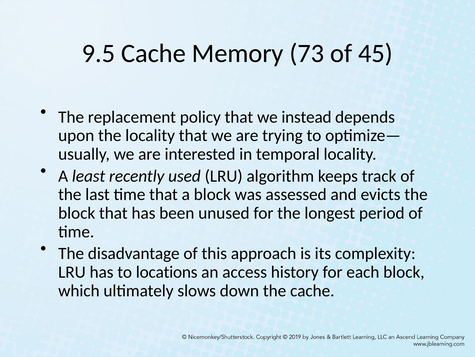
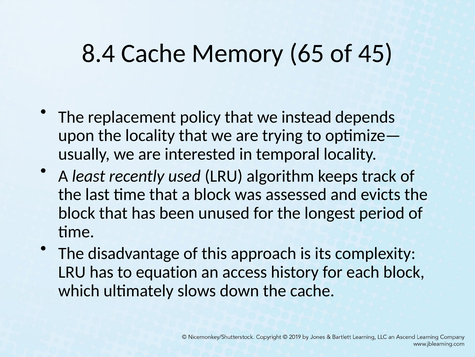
9.5: 9.5 -> 8.4
73: 73 -> 65
locations: locations -> equation
